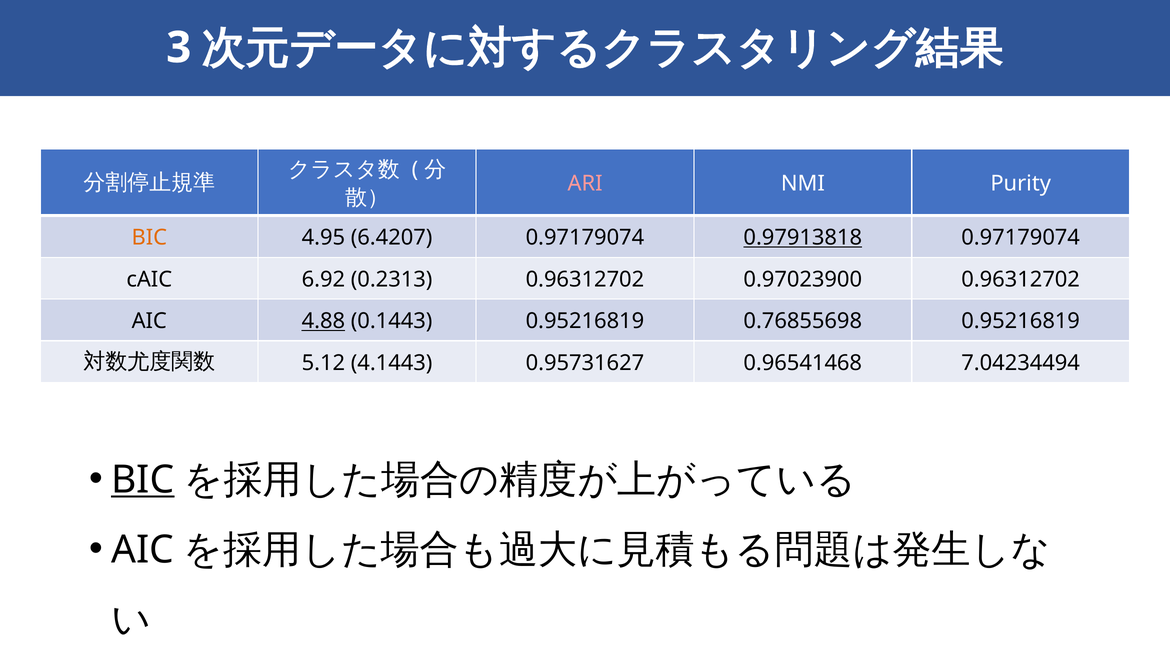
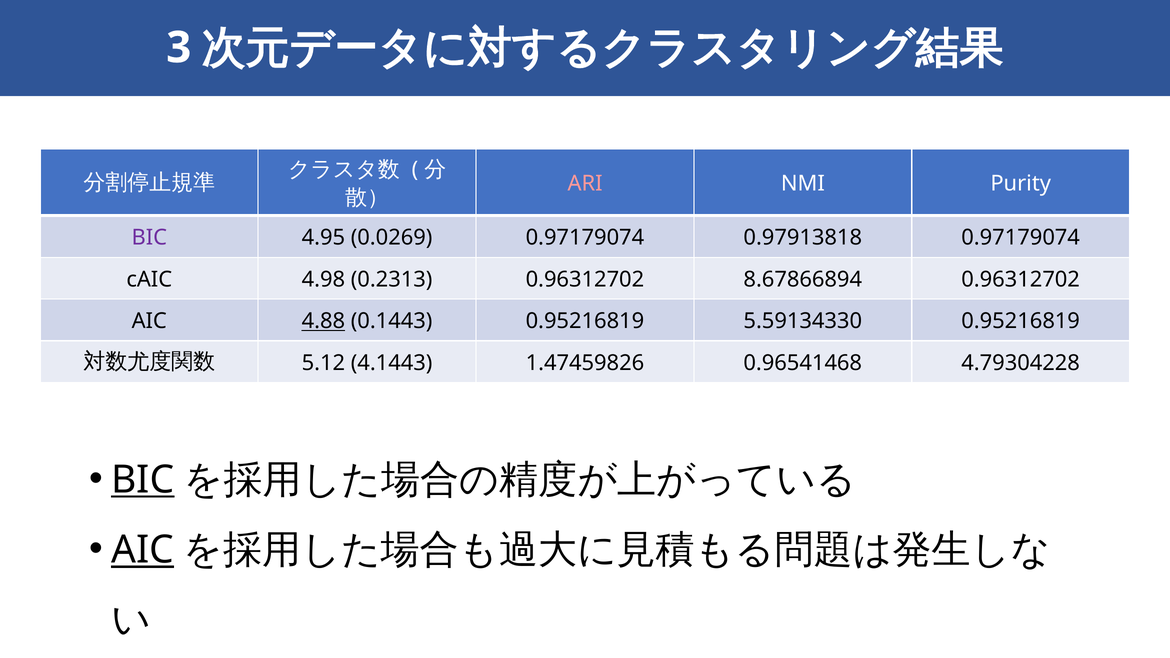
BIC at (149, 238) colour: orange -> purple
6.4207: 6.4207 -> 0.0269
0.97913818 underline: present -> none
6.92: 6.92 -> 4.98
0.97023900: 0.97023900 -> 8.67866894
0.76855698: 0.76855698 -> 5.59134330
0.95731627: 0.95731627 -> 1.47459826
7.04234494: 7.04234494 -> 4.79304228
AIC at (143, 550) underline: none -> present
